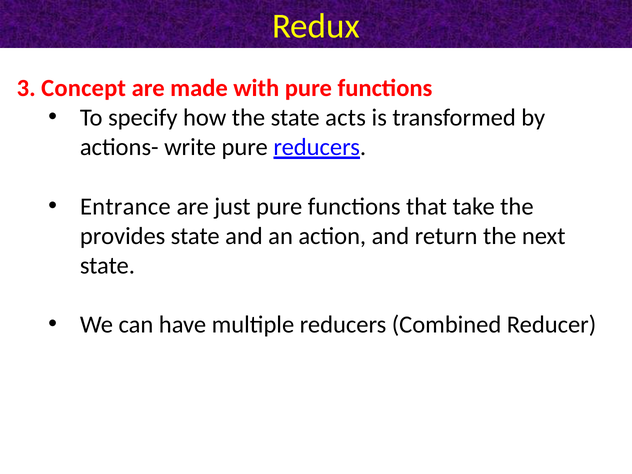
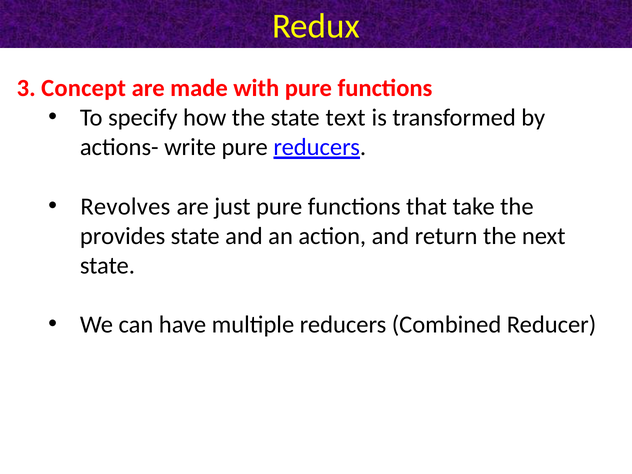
acts: acts -> text
Entrance: Entrance -> Revolves
